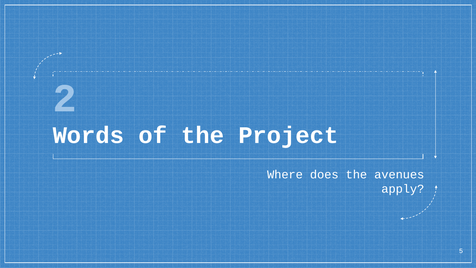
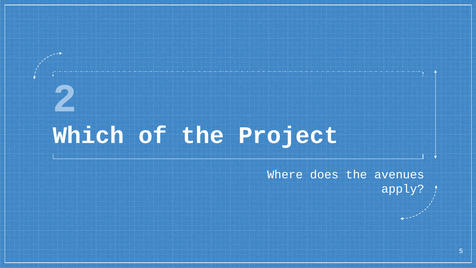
Words: Words -> Which
